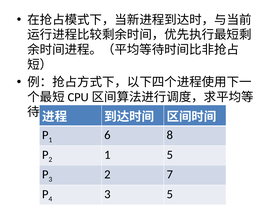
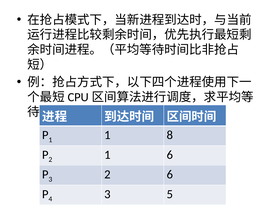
1 6: 6 -> 1
1 5: 5 -> 6
2 7: 7 -> 6
